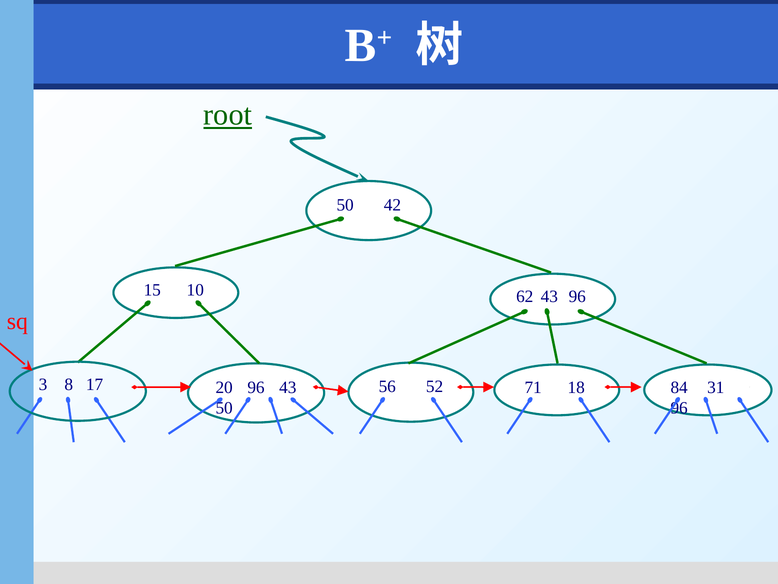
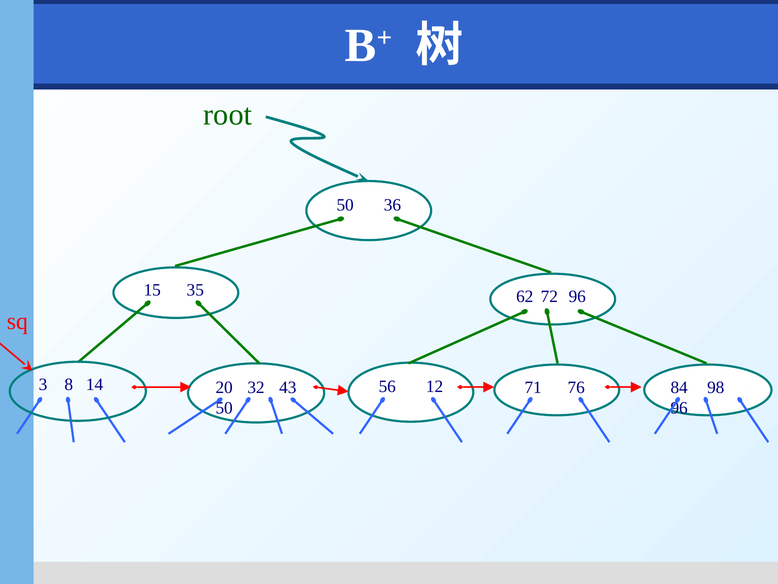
root underline: present -> none
42: 42 -> 36
10: 10 -> 35
62 43: 43 -> 72
17: 17 -> 14
52: 52 -> 12
20 96: 96 -> 32
18: 18 -> 76
31: 31 -> 98
